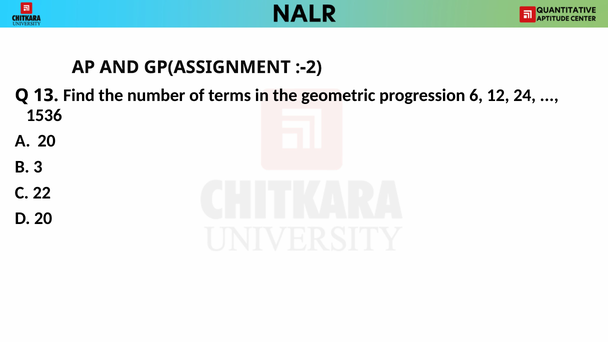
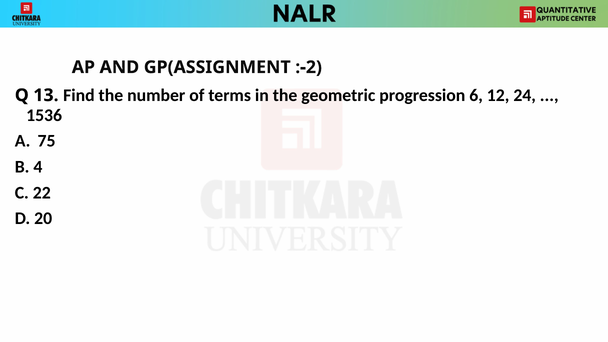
20 at (47, 141): 20 -> 75
3: 3 -> 4
